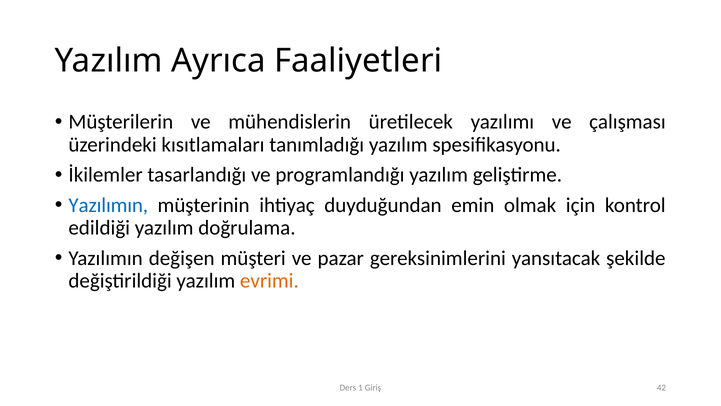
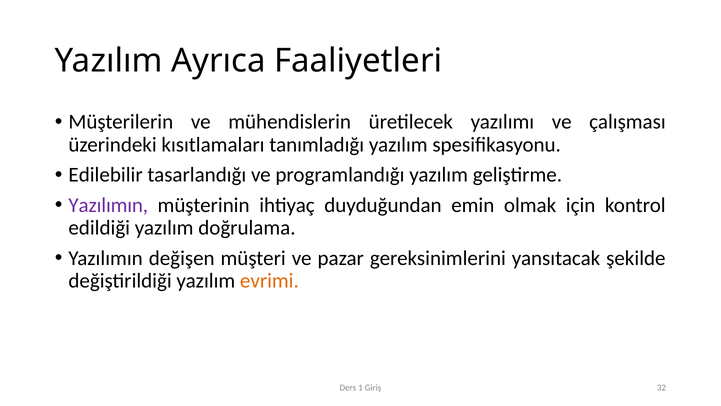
İkilemler: İkilemler -> Edilebilir
Yazılımın at (108, 205) colour: blue -> purple
42: 42 -> 32
